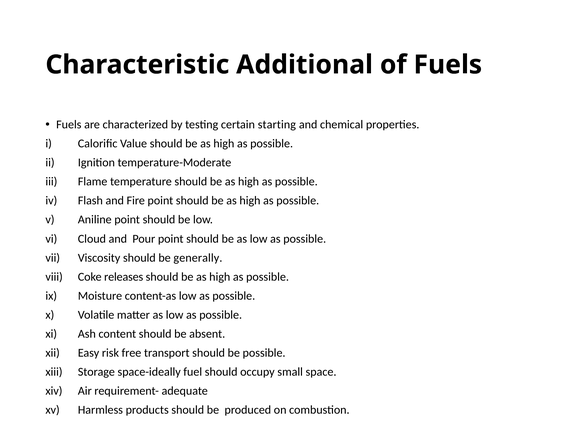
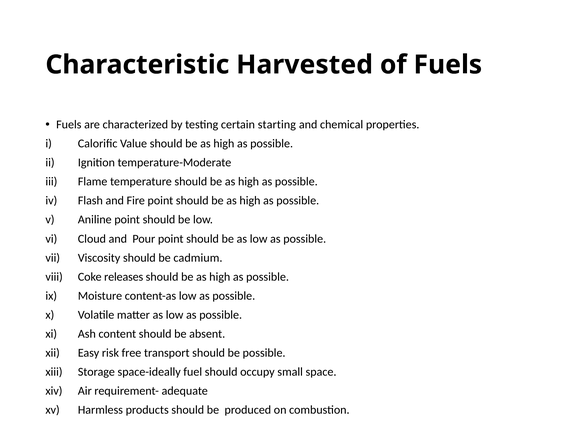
Additional: Additional -> Harvested
generally: generally -> cadmium
